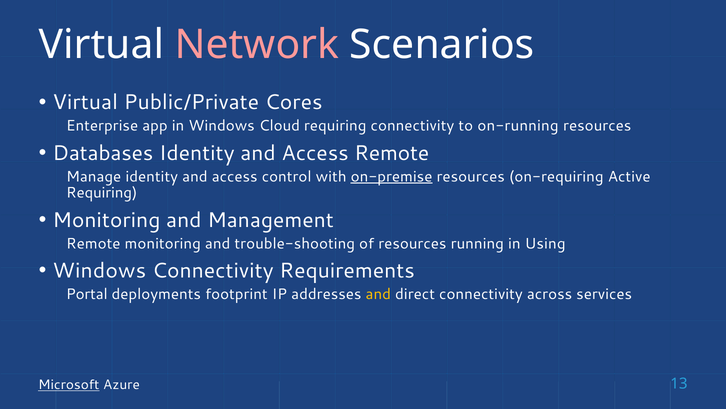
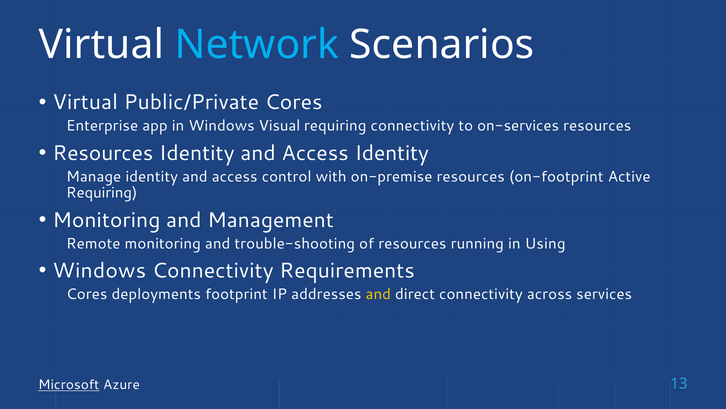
Network colour: pink -> light blue
Cloud: Cloud -> Visual
on-running: on-running -> on-services
Databases at (103, 153): Databases -> Resources
Access Remote: Remote -> Identity
on-premise underline: present -> none
on-requiring: on-requiring -> on-footprint
Portal at (87, 294): Portal -> Cores
